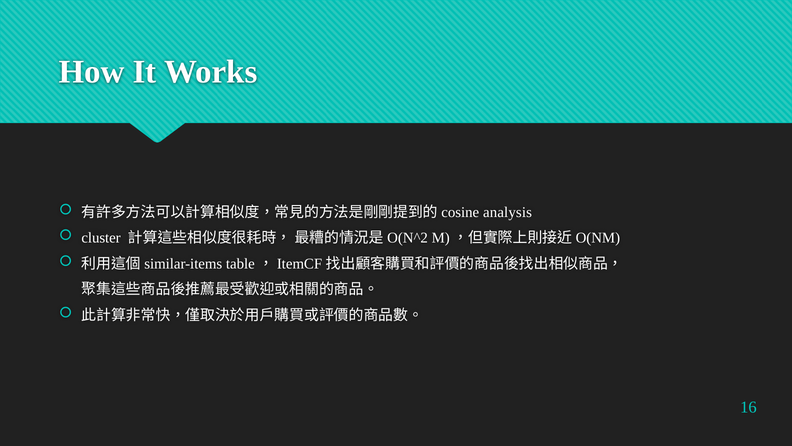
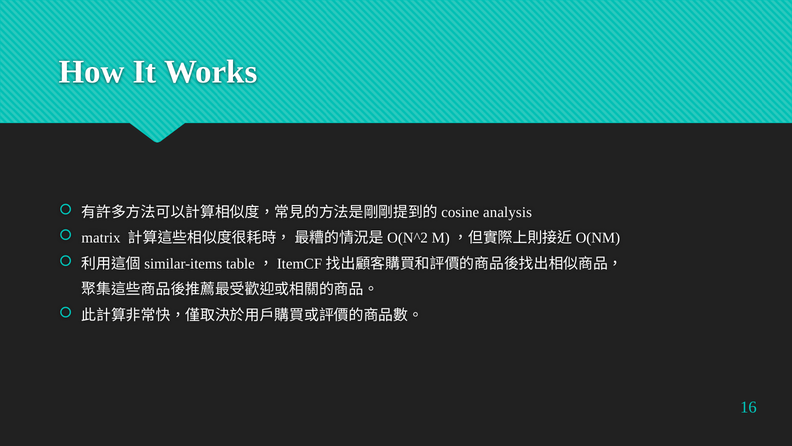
cluster: cluster -> matrix
